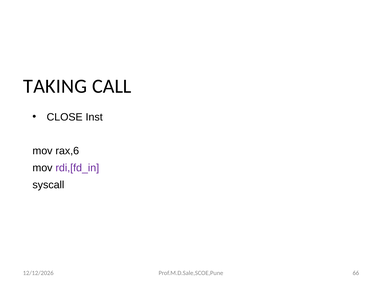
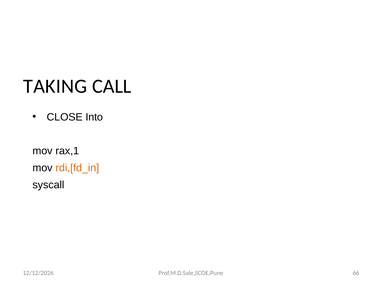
Inst: Inst -> Into
rax,6: rax,6 -> rax,1
rdi,[fd_in colour: purple -> orange
